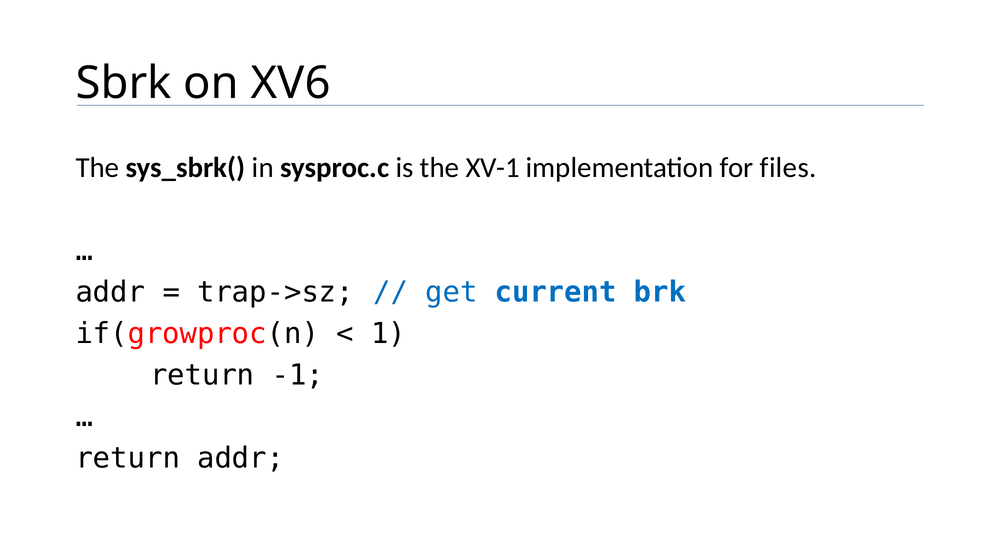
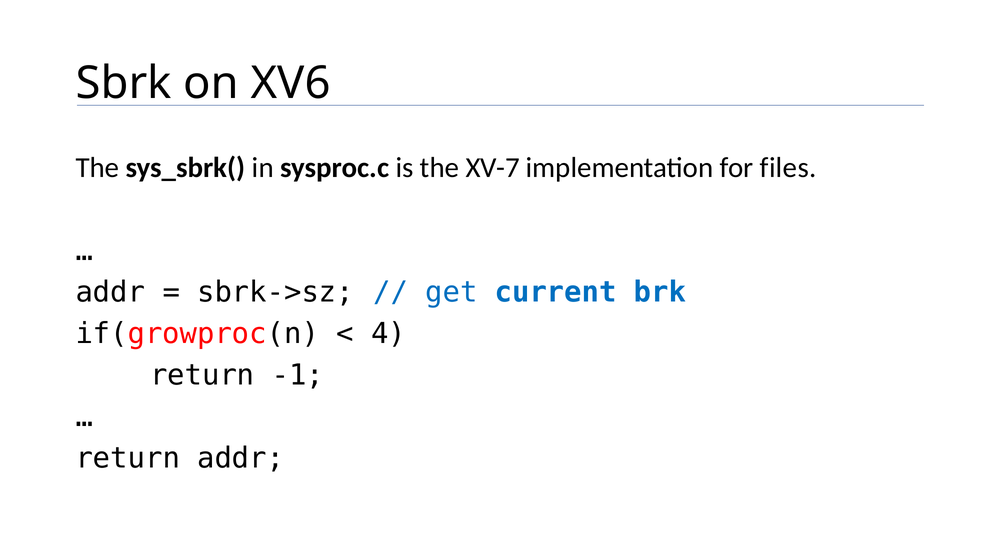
XV-1: XV-1 -> XV-7
trap->sz: trap->sz -> sbrk->sz
1: 1 -> 4
